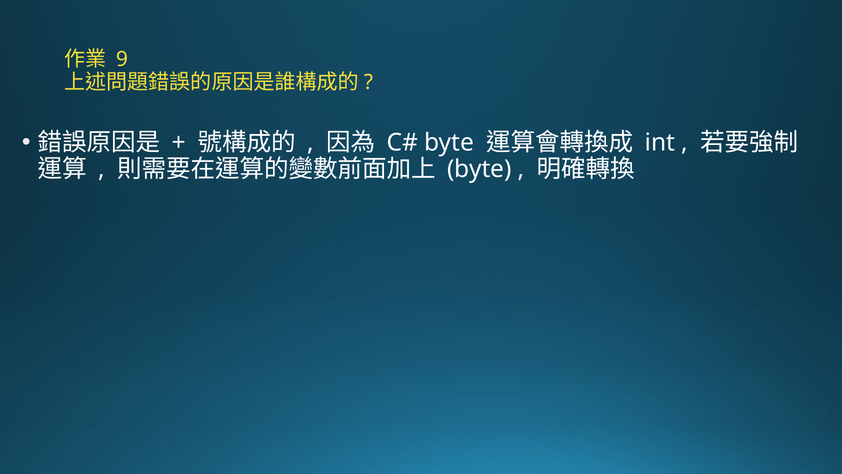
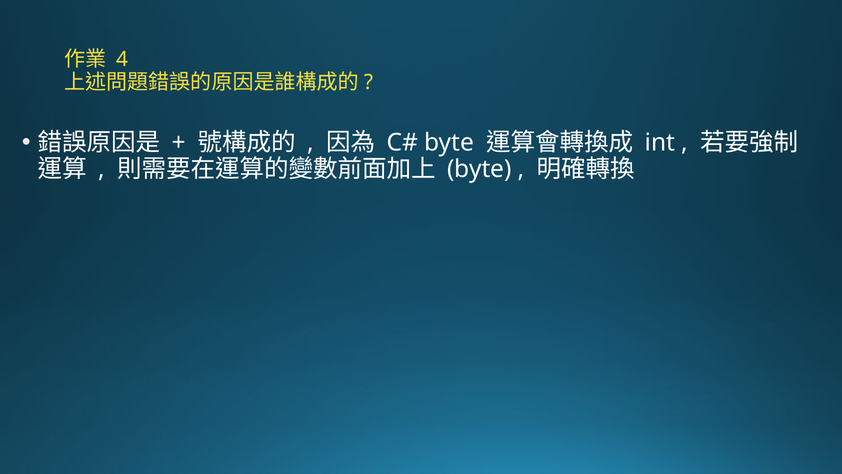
9: 9 -> 4
